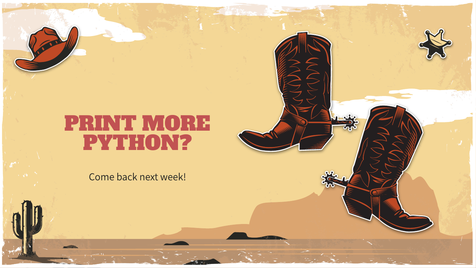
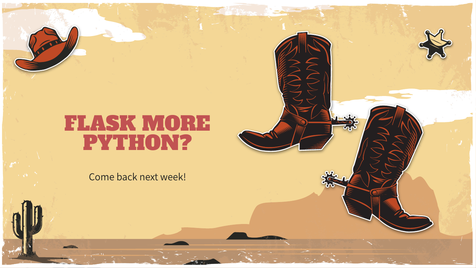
PRINT: PRINT -> FLASK
